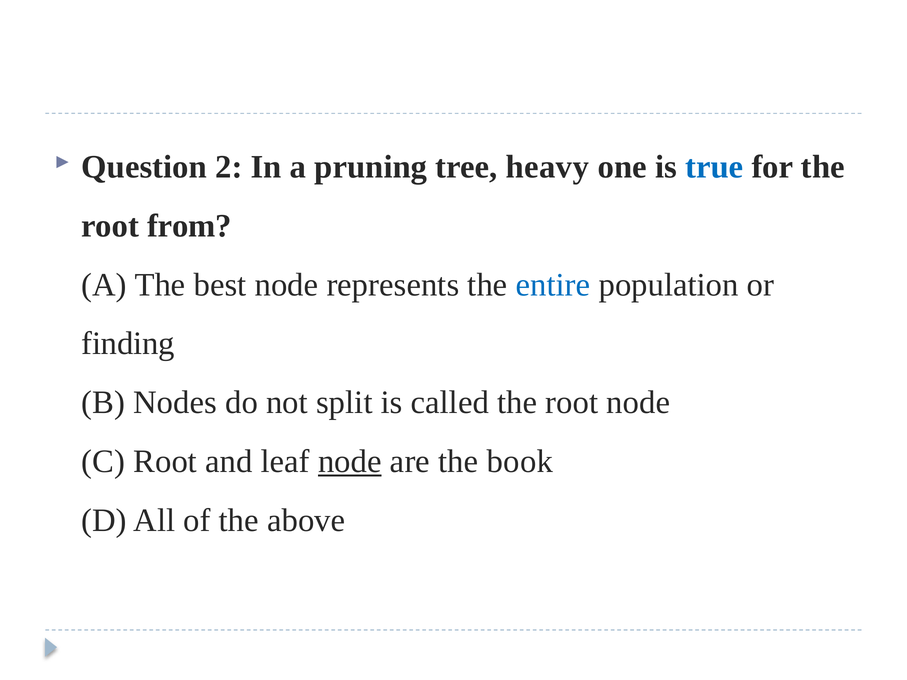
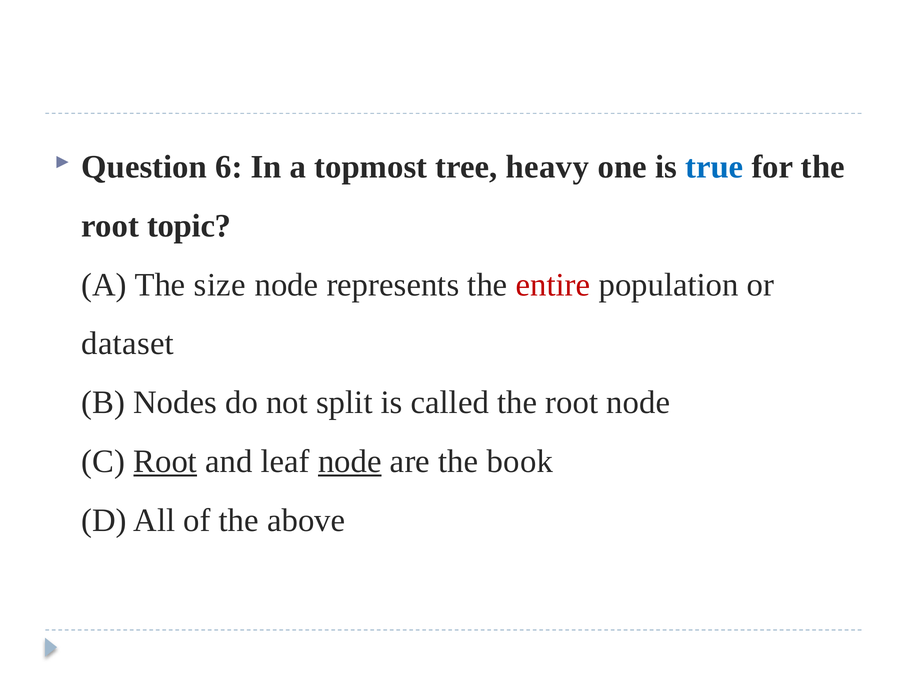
2: 2 -> 6
pruning: pruning -> topmost
from: from -> topic
best: best -> size
entire colour: blue -> red
finding: finding -> dataset
Root at (165, 462) underline: none -> present
